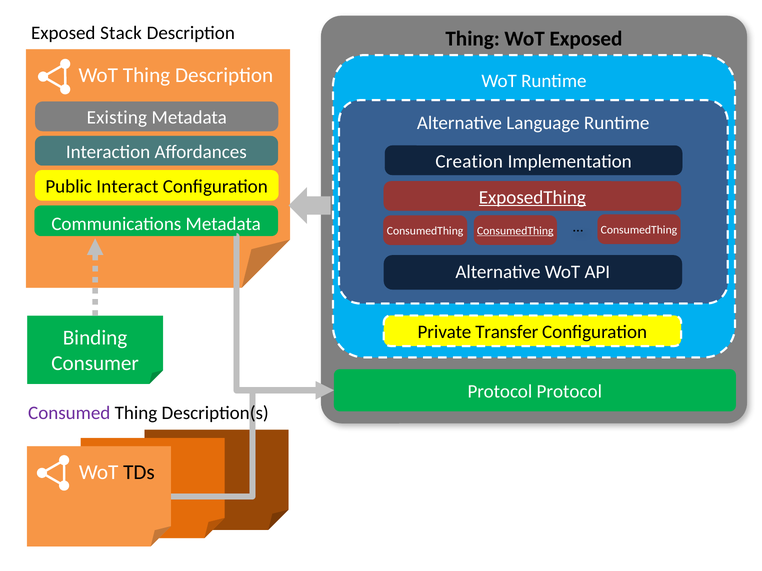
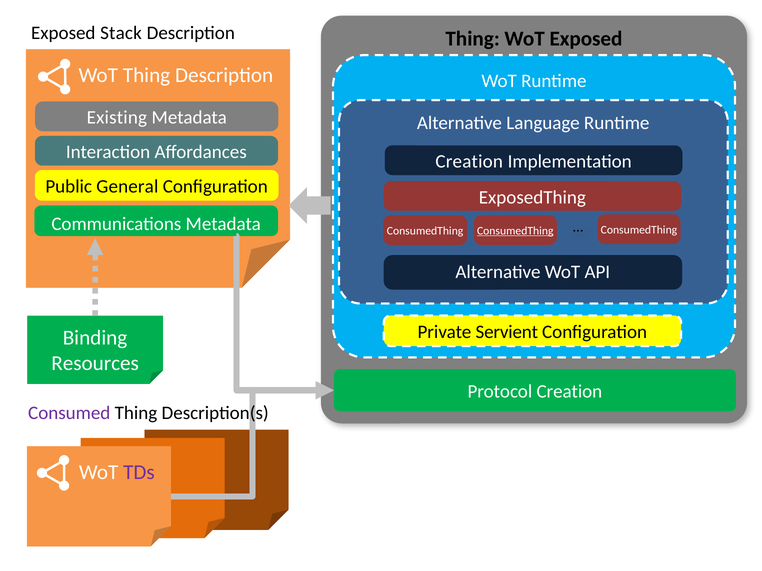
Interact: Interact -> General
ExposedThing underline: present -> none
Transfer: Transfer -> Servient
Consumer: Consumer -> Resources
Protocol Protocol: Protocol -> Creation
TDs colour: black -> purple
